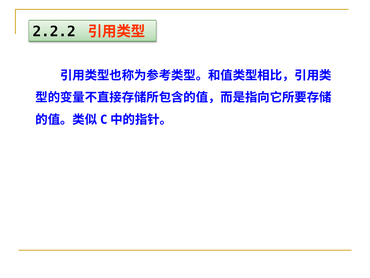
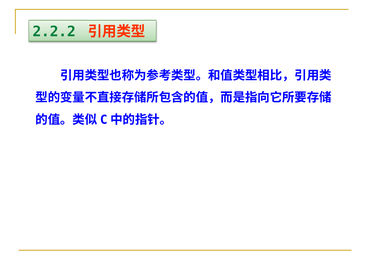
2.2.2 colour: black -> green
